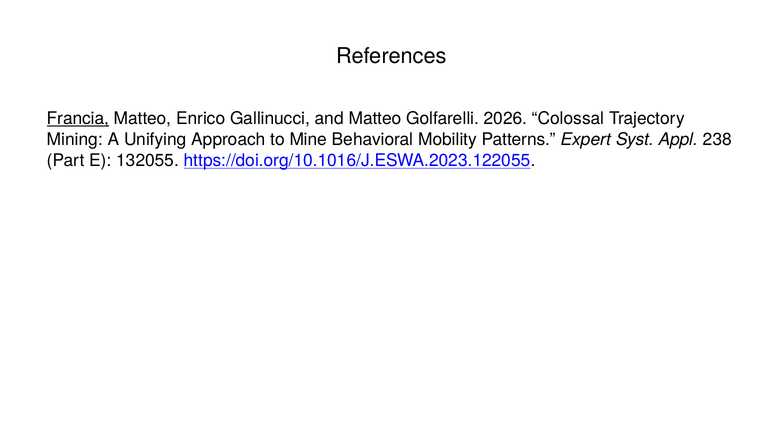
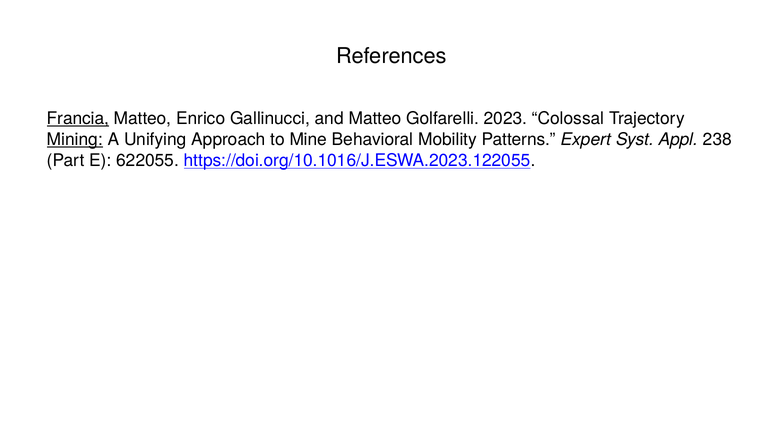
2026: 2026 -> 2023
Mining underline: none -> present
132055: 132055 -> 622055
